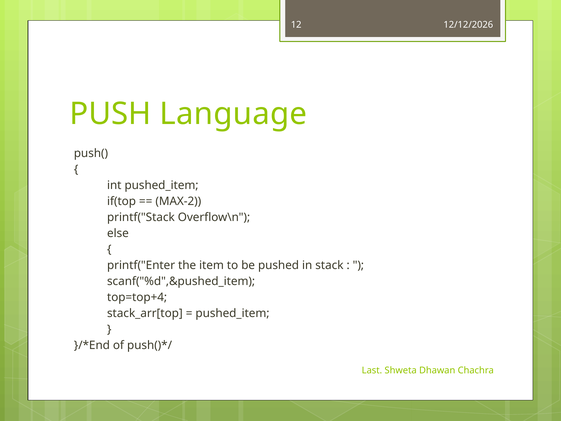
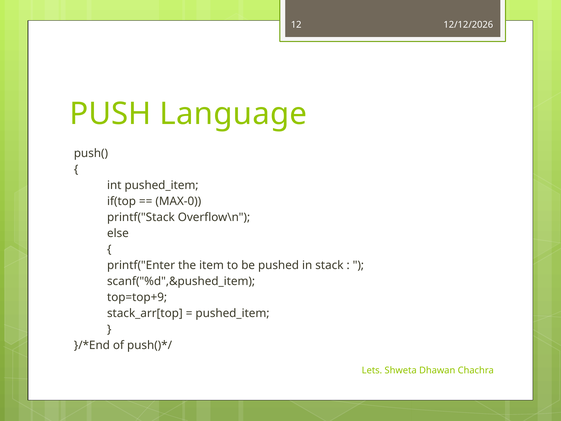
MAX-2: MAX-2 -> MAX-0
top=top+4: top=top+4 -> top=top+9
Last: Last -> Lets
